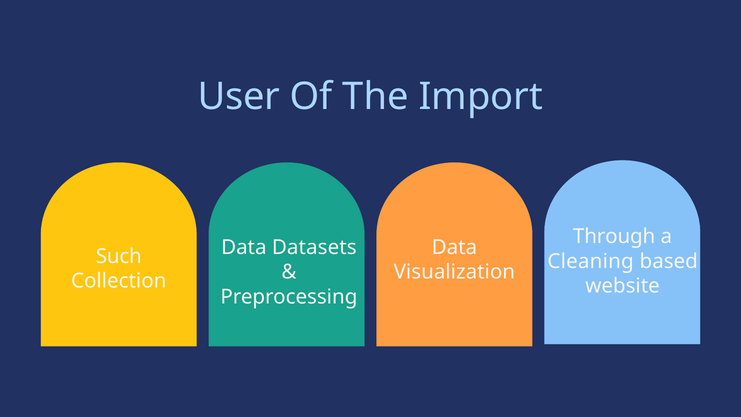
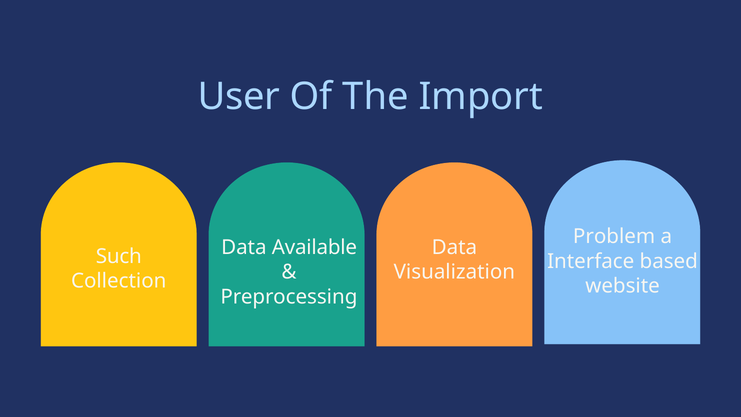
Through: Through -> Problem
Datasets: Datasets -> Available
Cleaning: Cleaning -> Interface
